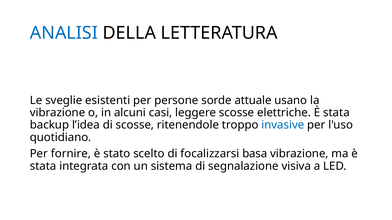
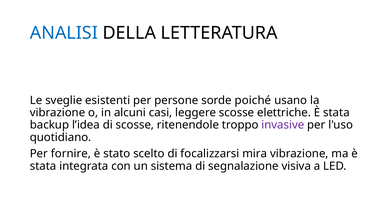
attuale: attuale -> poiché
invasive colour: blue -> purple
basa: basa -> mira
